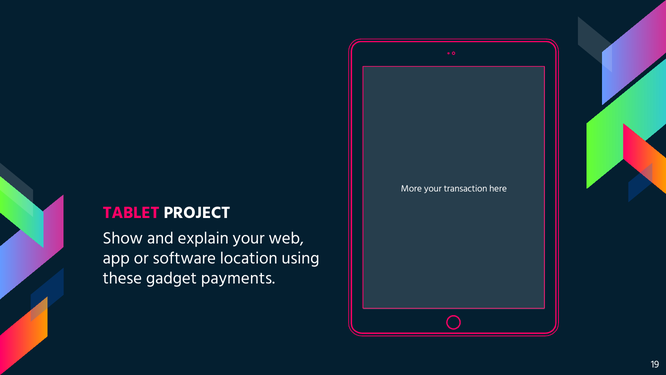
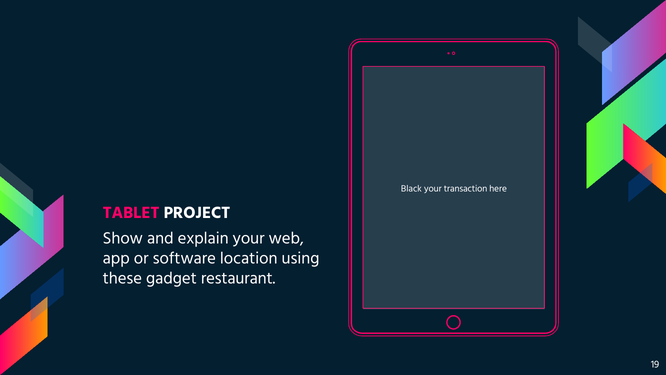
More: More -> Black
payments: payments -> restaurant
